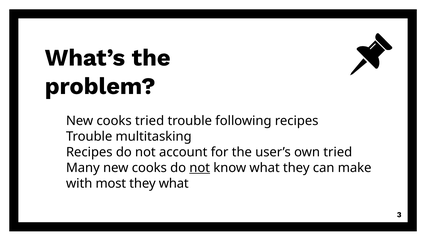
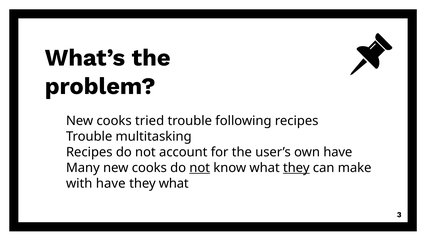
own tried: tried -> have
they at (296, 168) underline: none -> present
with most: most -> have
